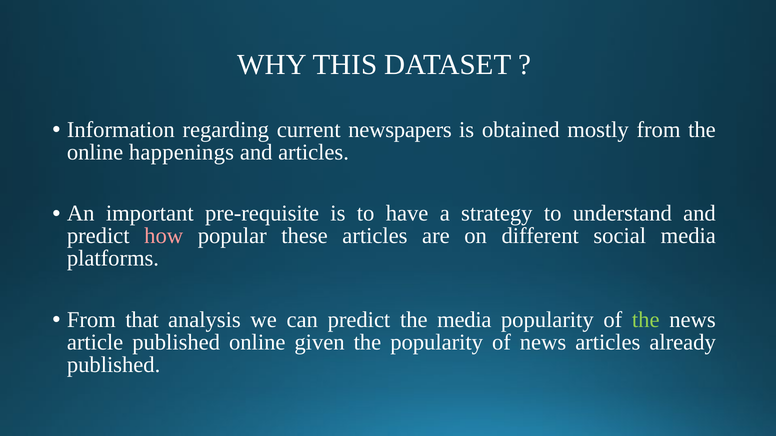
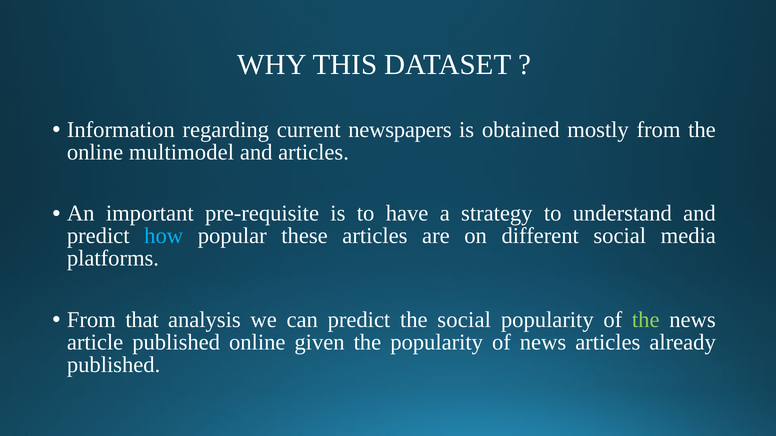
happenings: happenings -> multimodel
how colour: pink -> light blue
the media: media -> social
